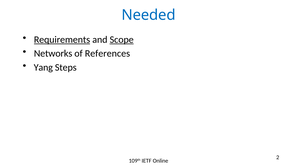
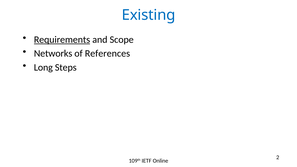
Needed: Needed -> Existing
Scope underline: present -> none
Yang: Yang -> Long
